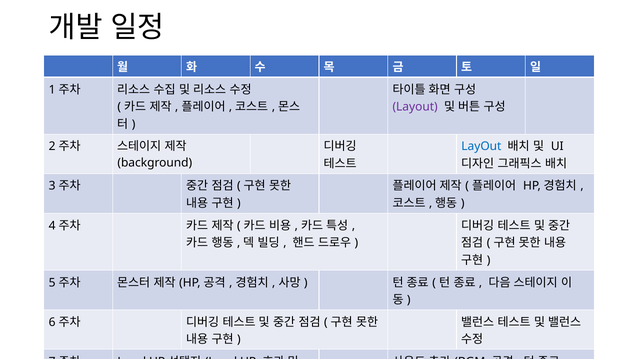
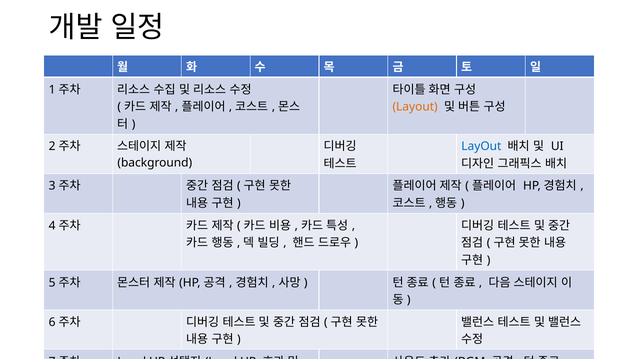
Layout at (415, 107) colour: purple -> orange
